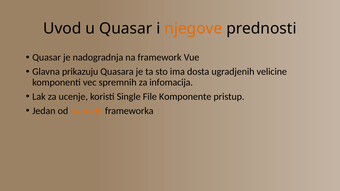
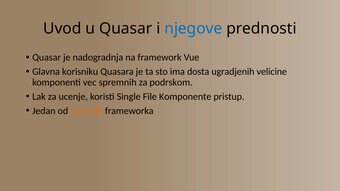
njegove colour: orange -> blue
prikazuju: prikazuju -> korisniku
infomacija: infomacija -> podrskom
